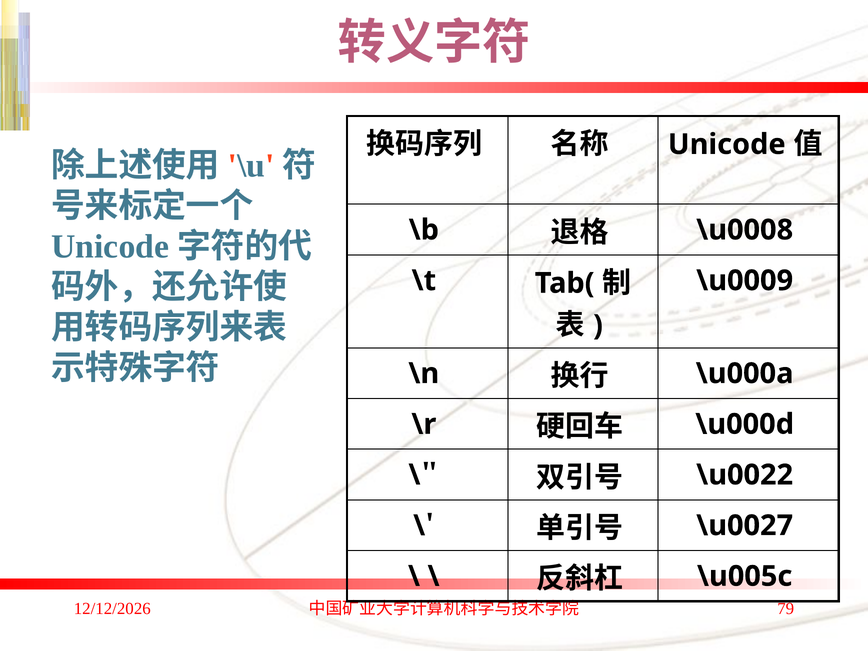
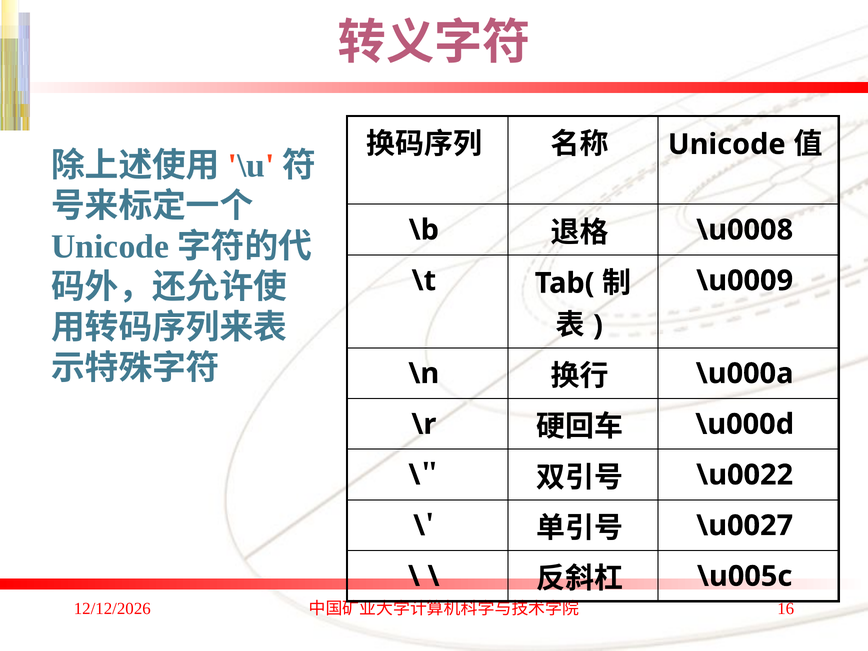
79: 79 -> 16
